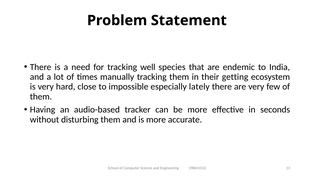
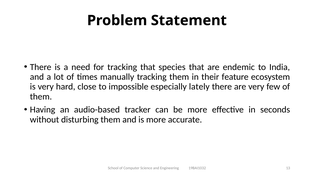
tracking well: well -> that
getting: getting -> feature
